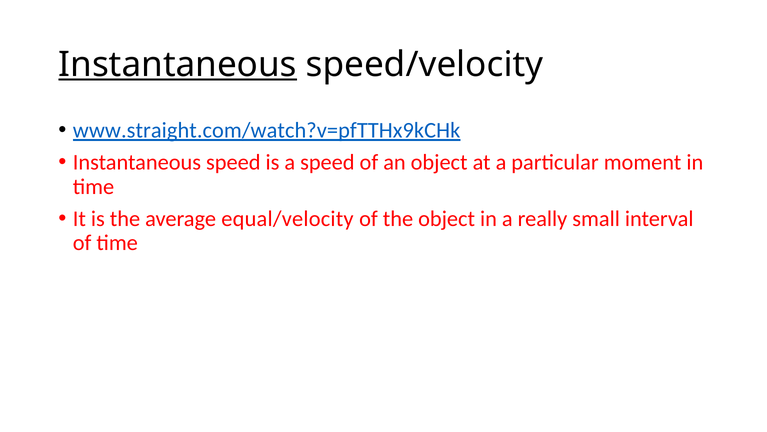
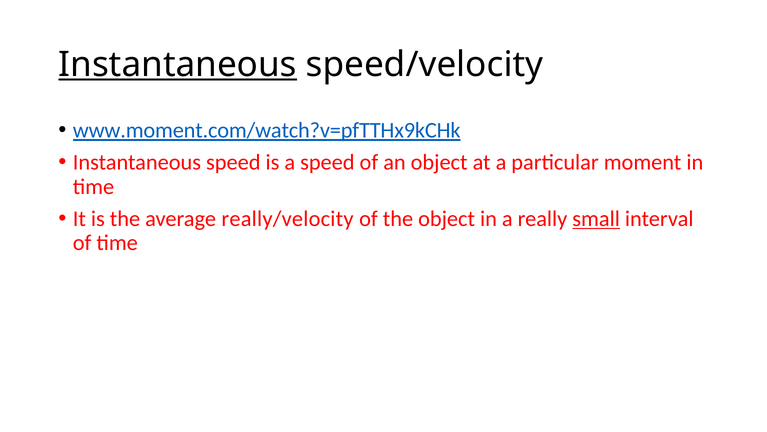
www.straight.com/watch?v=pfTTHx9kCHk: www.straight.com/watch?v=pfTTHx9kCHk -> www.moment.com/watch?v=pfTTHx9kCHk
equal/velocity: equal/velocity -> really/velocity
small underline: none -> present
